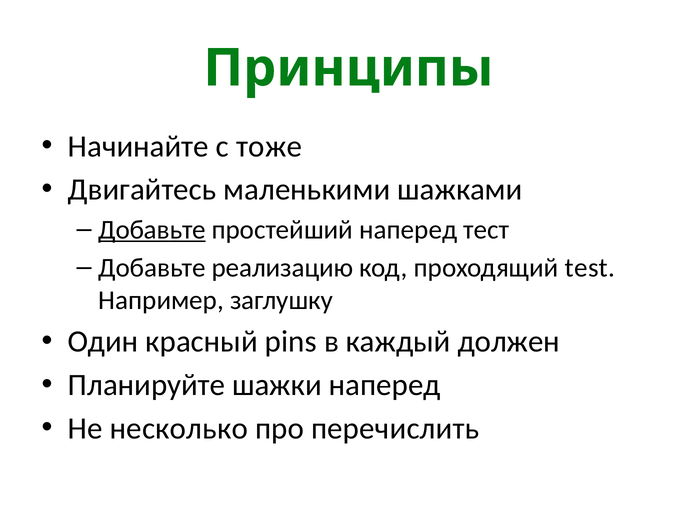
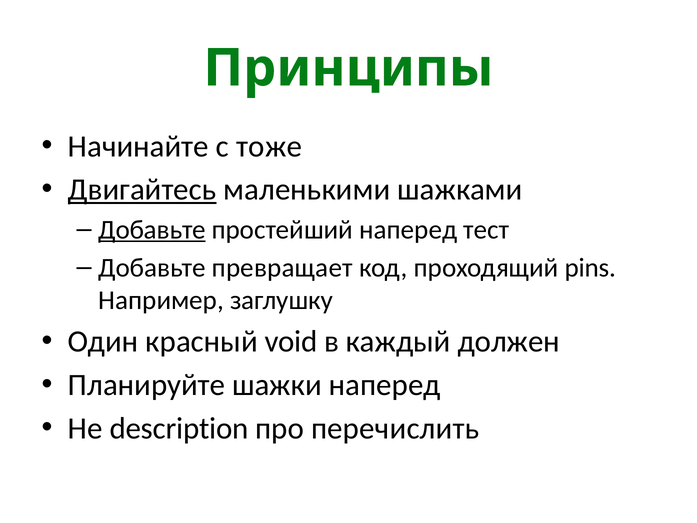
Двигайтесь underline: none -> present
реализацию: реализацию -> превращает
test: test -> pins
pins: pins -> void
несколько: несколько -> description
